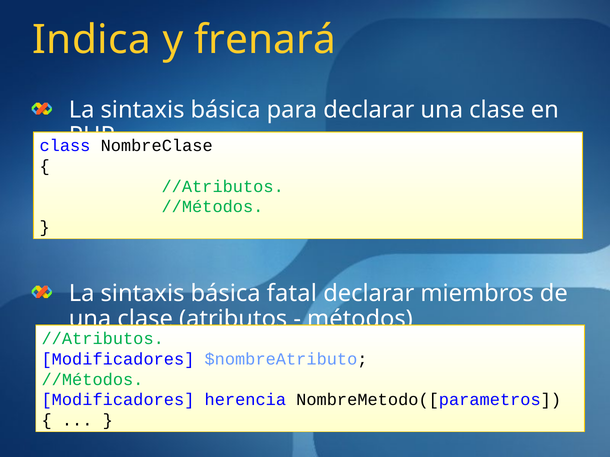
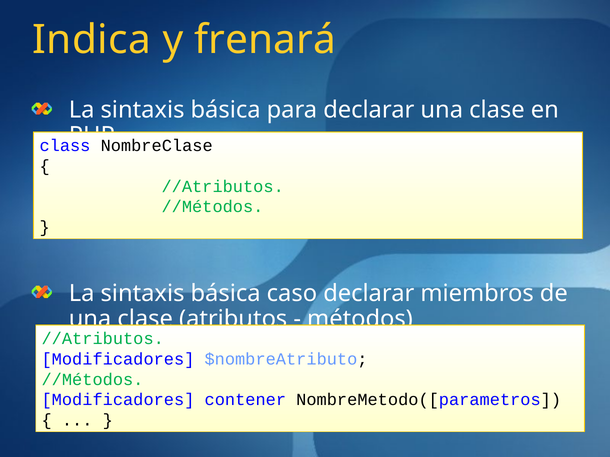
fatal: fatal -> caso
herencia: herencia -> contener
